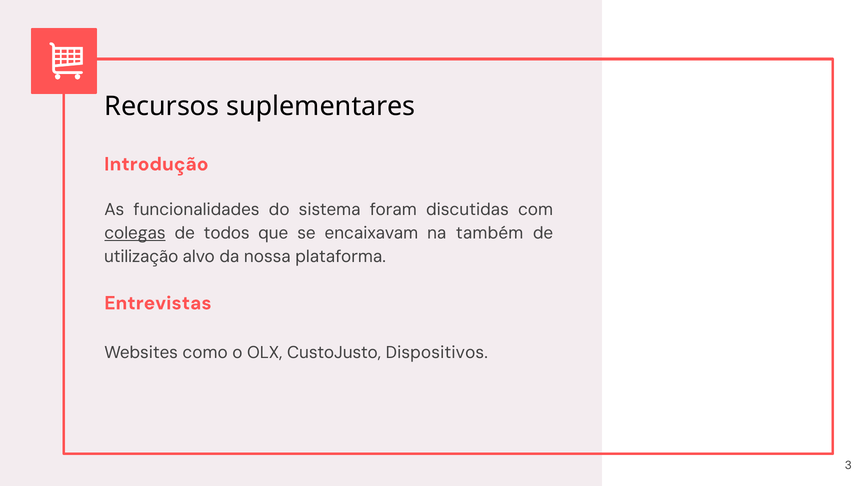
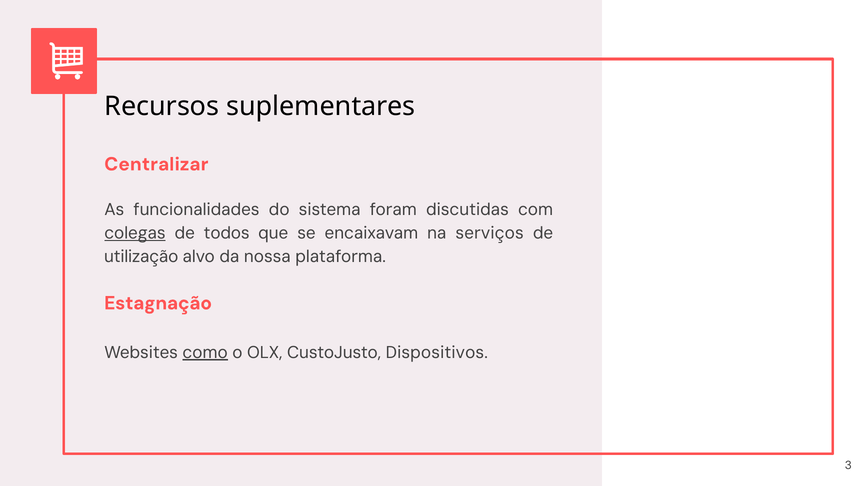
Introdução: Introdução -> Centralizar
também: também -> serviços
Entrevistas: Entrevistas -> Estagnação
como underline: none -> present
